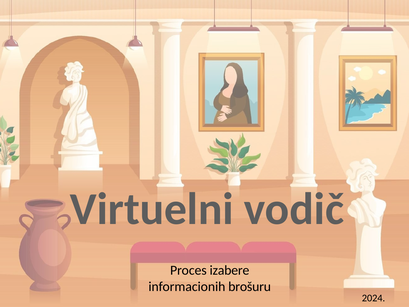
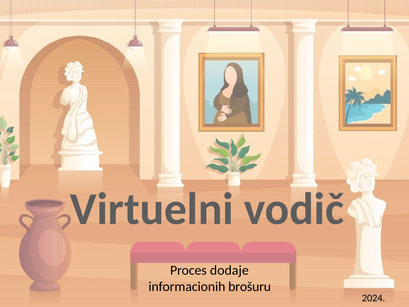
izabere: izabere -> dodaje
